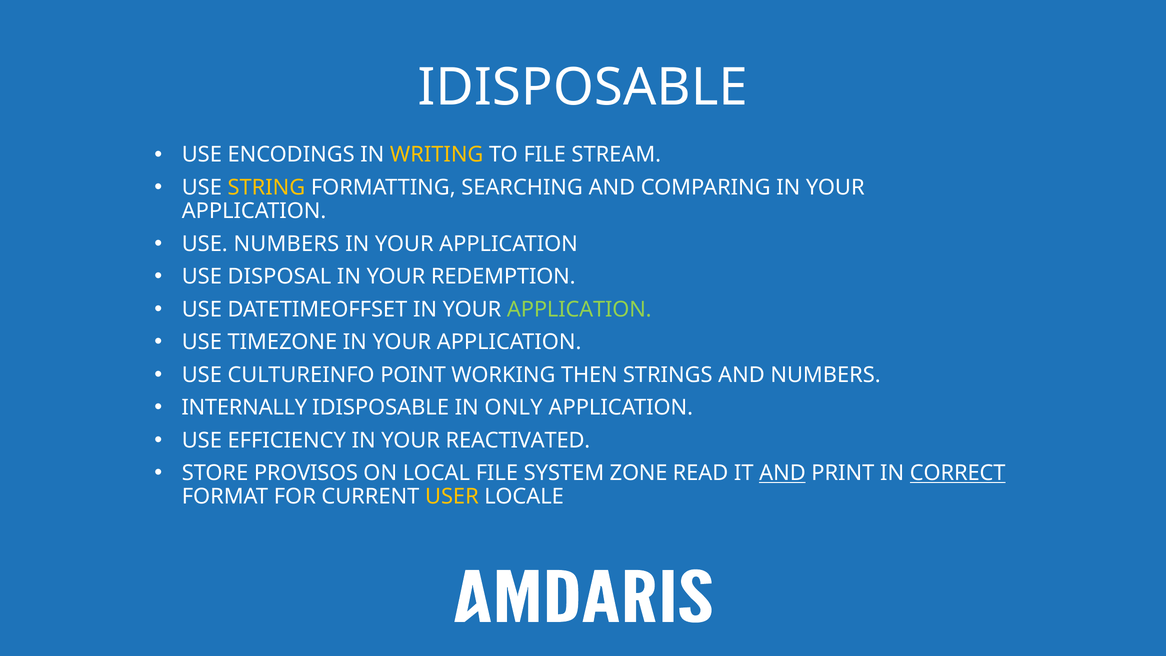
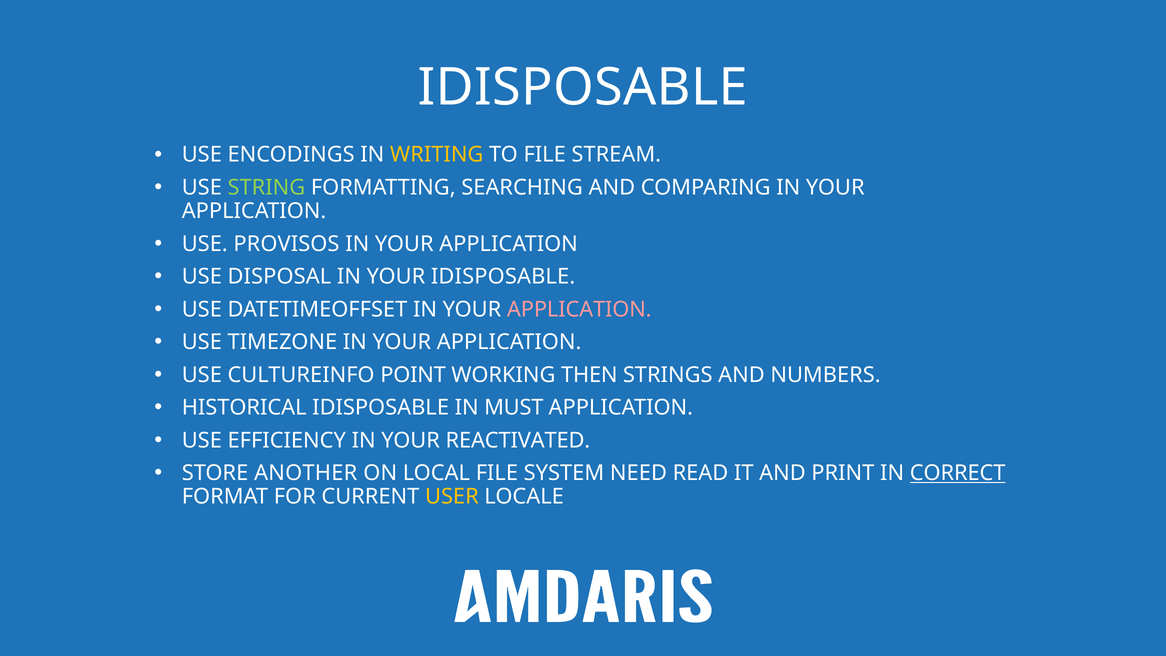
STRING colour: yellow -> light green
USE NUMBERS: NUMBERS -> PROVISOS
YOUR REDEMPTION: REDEMPTION -> IDISPOSABLE
APPLICATION at (579, 309) colour: light green -> pink
INTERNALLY: INTERNALLY -> HISTORICAL
ONLY: ONLY -> MUST
PROVISOS: PROVISOS -> ANOTHER
ZONE: ZONE -> NEED
AND at (782, 473) underline: present -> none
